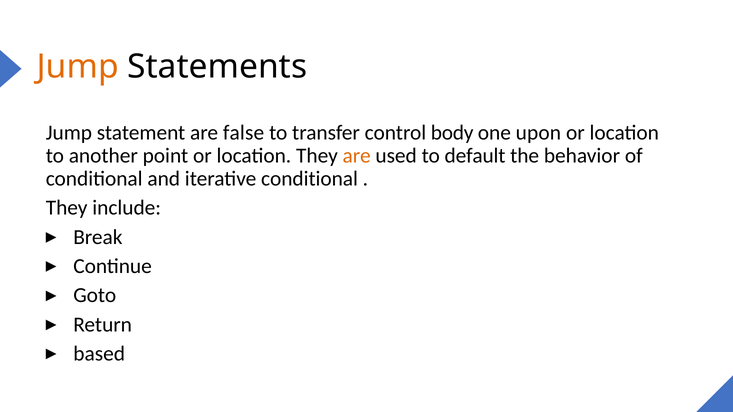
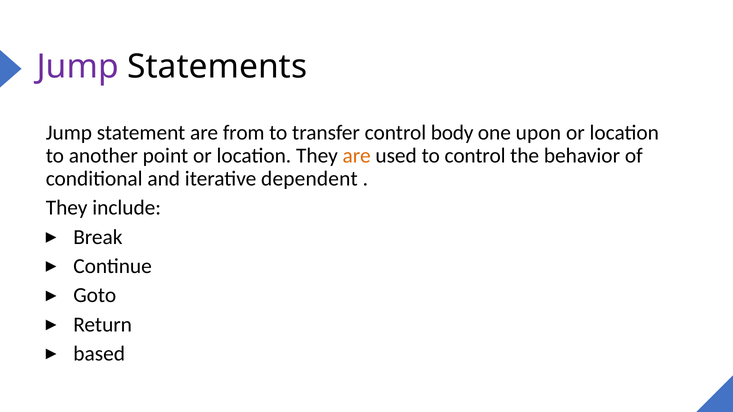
Jump at (78, 66) colour: orange -> purple
false: false -> from
to default: default -> control
iterative conditional: conditional -> dependent
